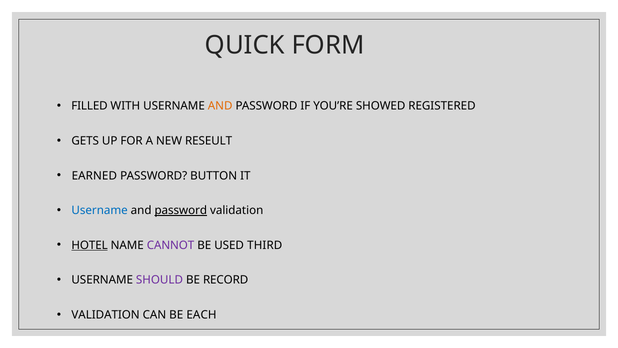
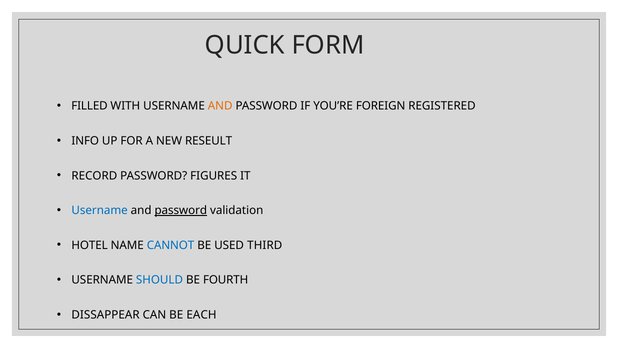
SHOWED: SHOWED -> FOREIGN
GETS: GETS -> INFO
EARNED: EARNED -> RECORD
BUTTON: BUTTON -> FIGURES
HOTEL underline: present -> none
CANNOT colour: purple -> blue
SHOULD colour: purple -> blue
RECORD: RECORD -> FOURTH
VALIDATION at (106, 315): VALIDATION -> DISSAPPEAR
